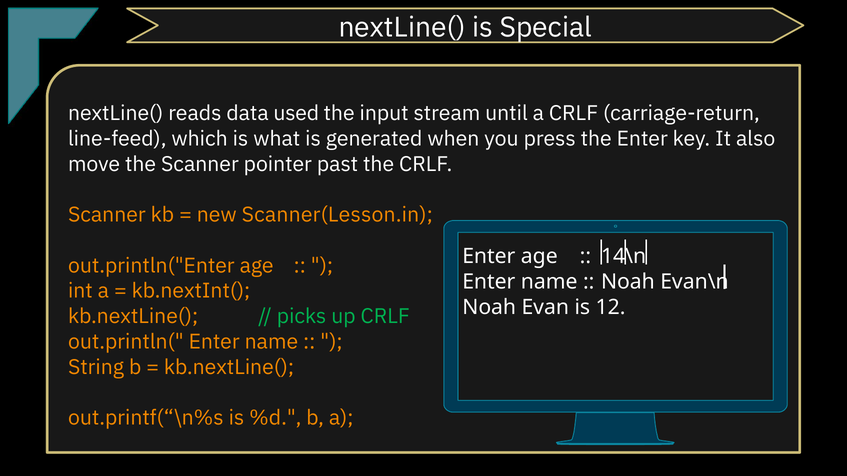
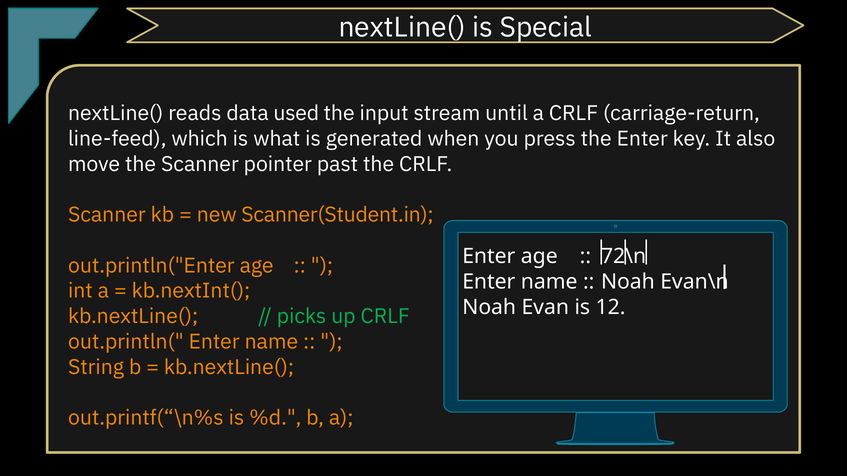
Scanner(Lesson.in: Scanner(Lesson.in -> Scanner(Student.in
14\n: 14\n -> 72\n
